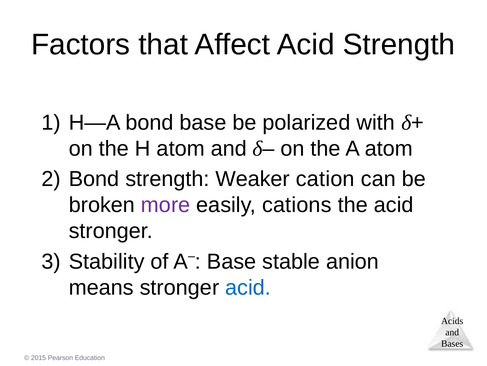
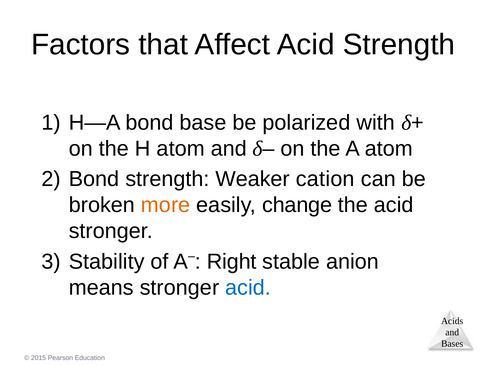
more colour: purple -> orange
cations: cations -> change
Base at (232, 261): Base -> Right
